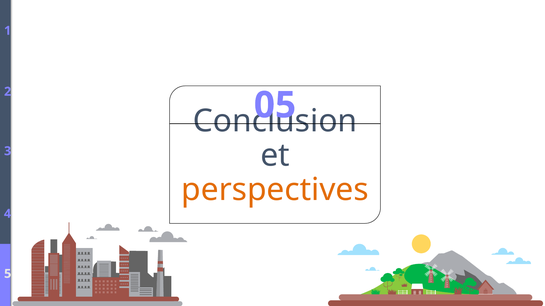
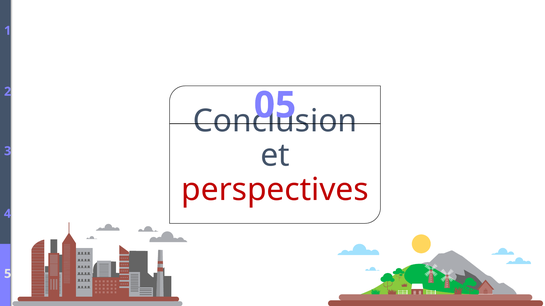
perspectives colour: orange -> red
